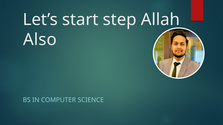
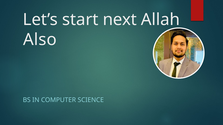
step: step -> next
